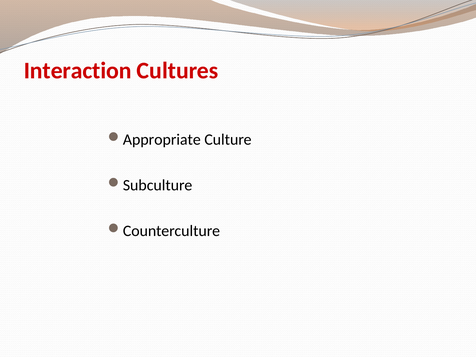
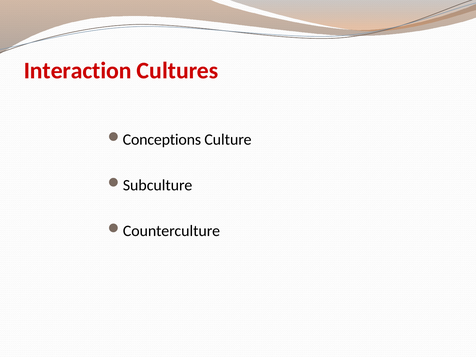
Appropriate: Appropriate -> Conceptions
